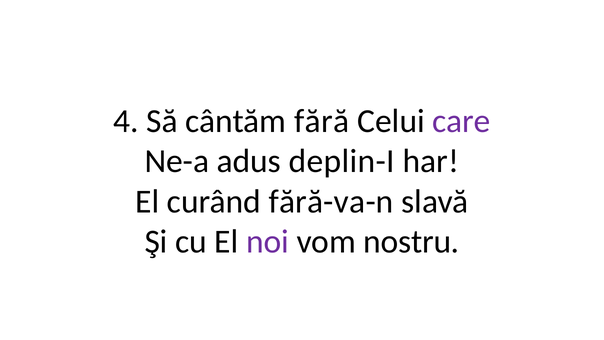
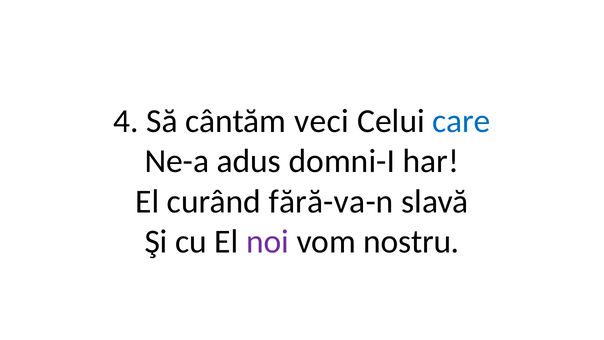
fără: fără -> veci
care colour: purple -> blue
deplin-I: deplin-I -> domni-I
